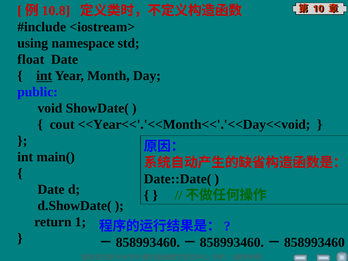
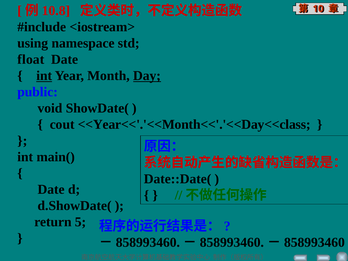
Day underline: none -> present
<<Year<<'.'<<Month<<'.'<<Day<<void: <<Year<<'.'<<Month<<'.'<<Day<<void -> <<Year<<'.'<<Month<<'.'<<Day<<class
1: 1 -> 5
